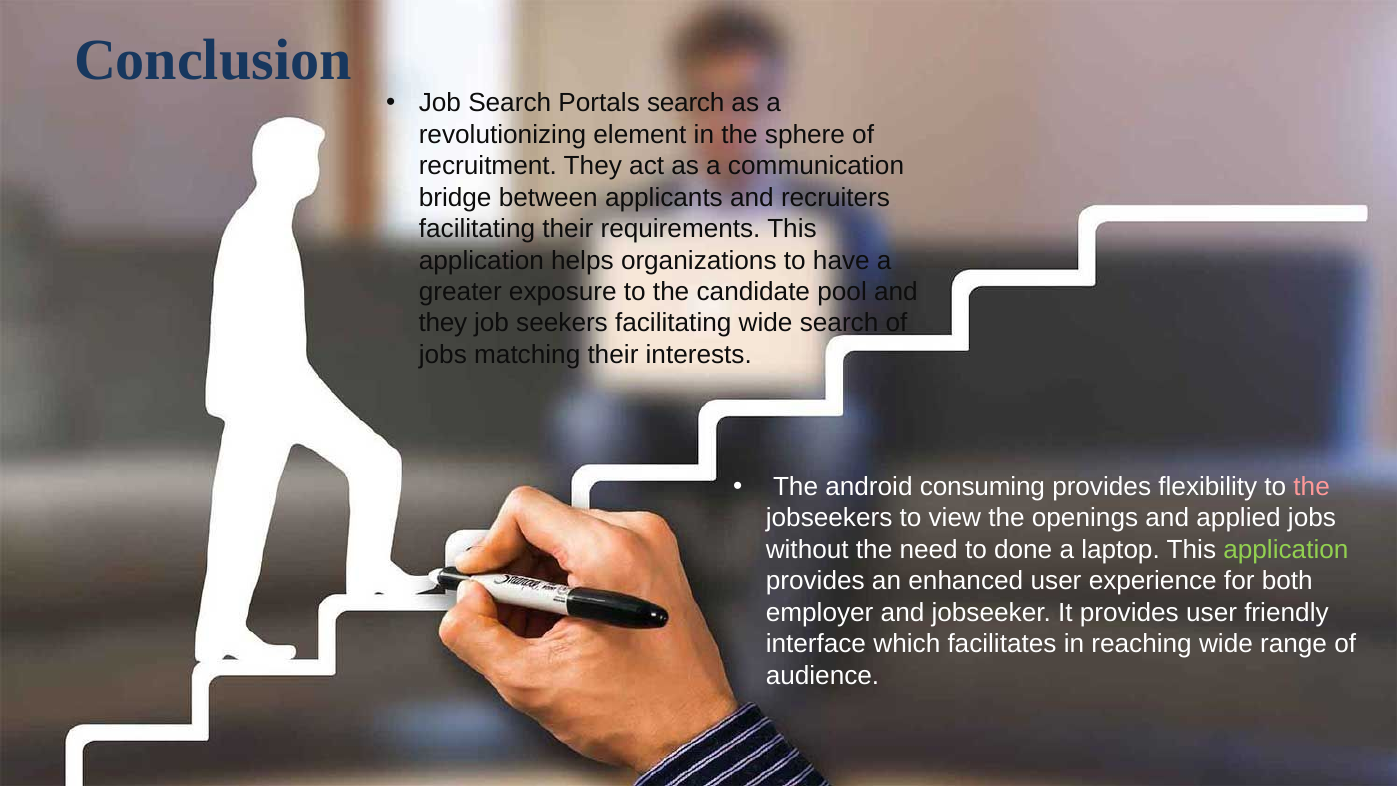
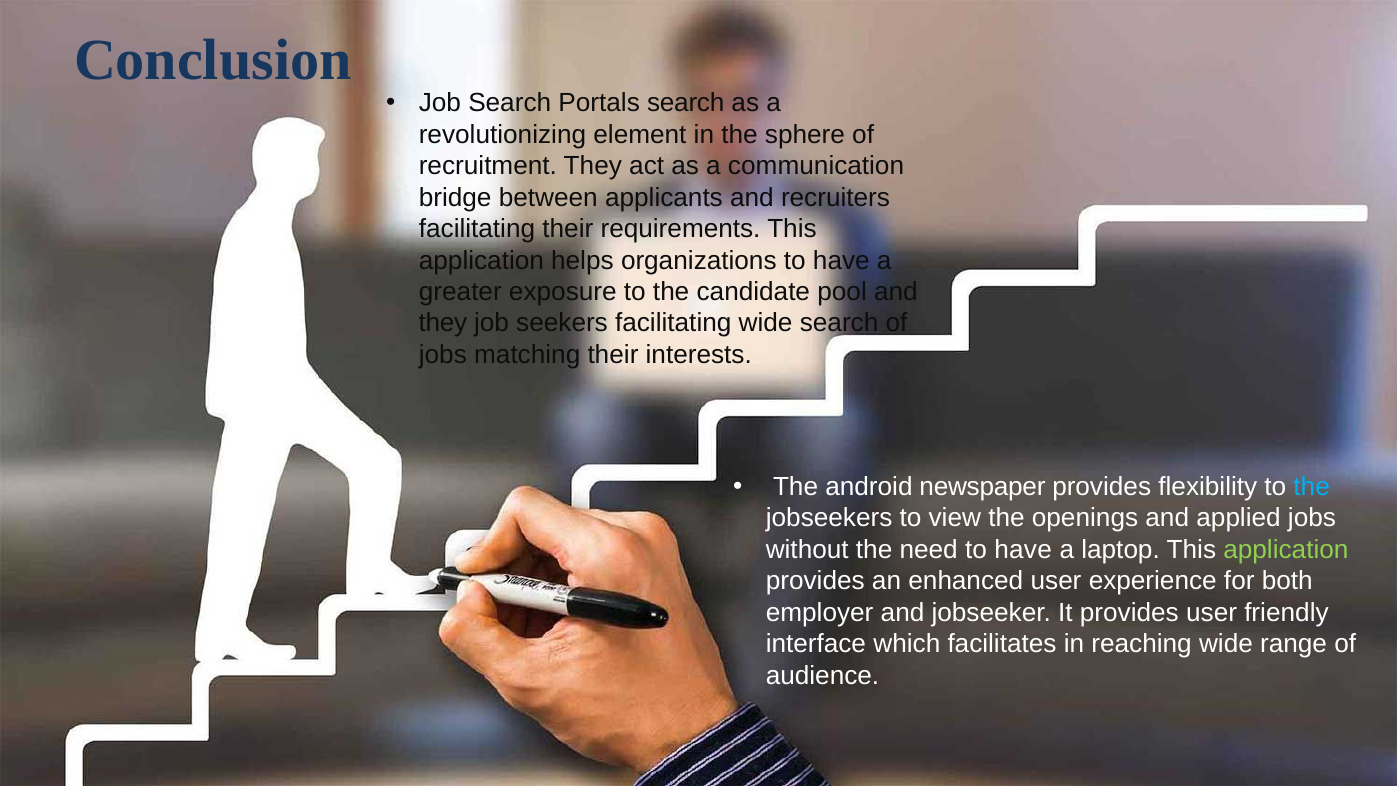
consuming: consuming -> newspaper
the at (1312, 487) colour: pink -> light blue
need to done: done -> have
